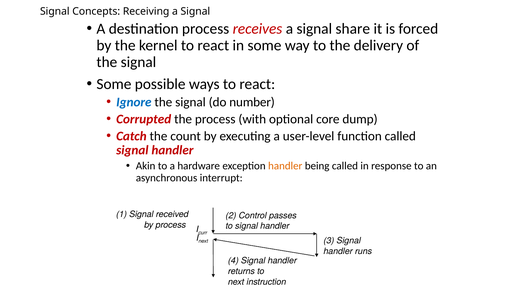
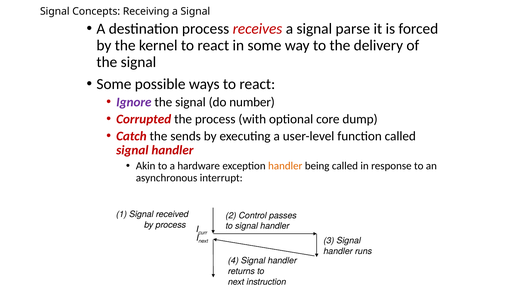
share: share -> parse
Ignore colour: blue -> purple
count: count -> sends
